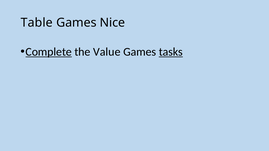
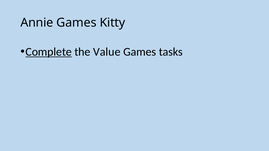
Table: Table -> Annie
Nice: Nice -> Kitty
tasks underline: present -> none
